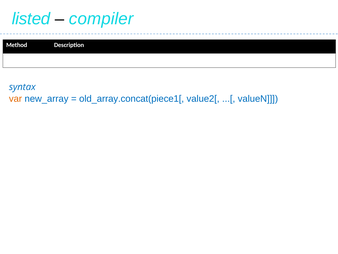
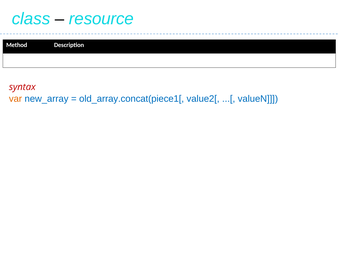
listed: listed -> class
compiler: compiler -> resource
syntax colour: blue -> red
